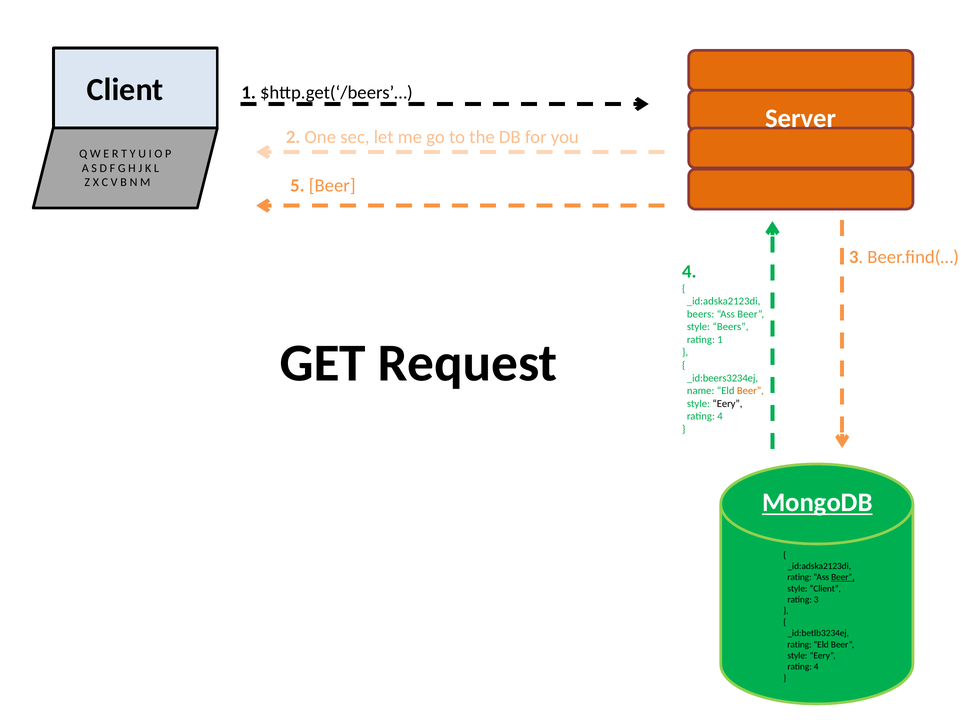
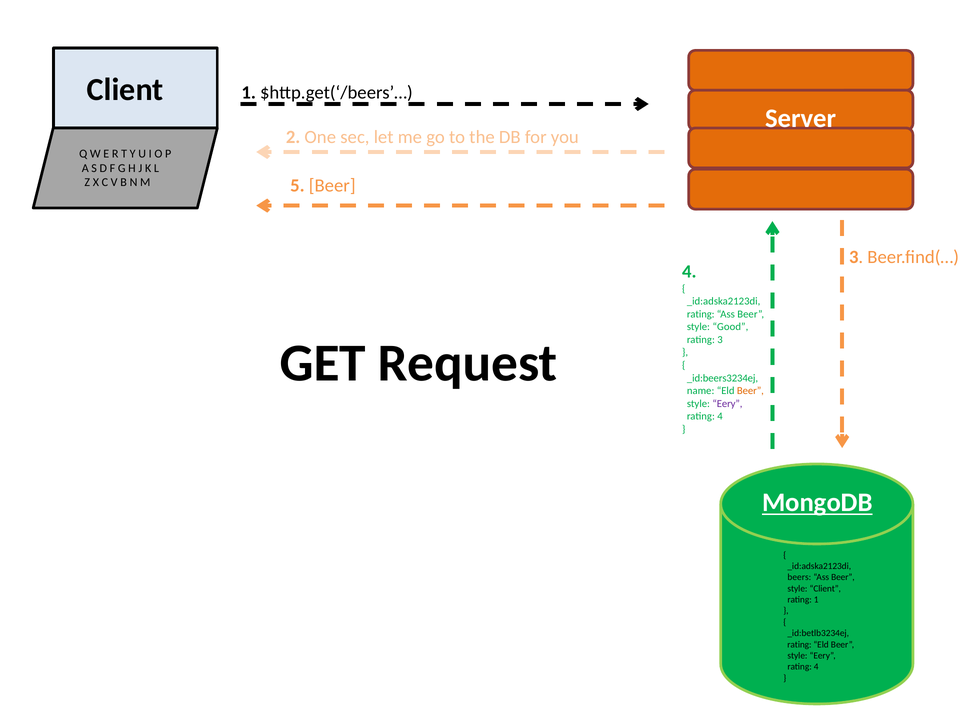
beers at (701, 314): beers -> rating
style Beers: Beers -> Good
rating 1: 1 -> 3
Eery at (727, 404) colour: black -> purple
rating at (799, 578): rating -> beers
Beer at (843, 578) underline: present -> none
rating 3: 3 -> 1
